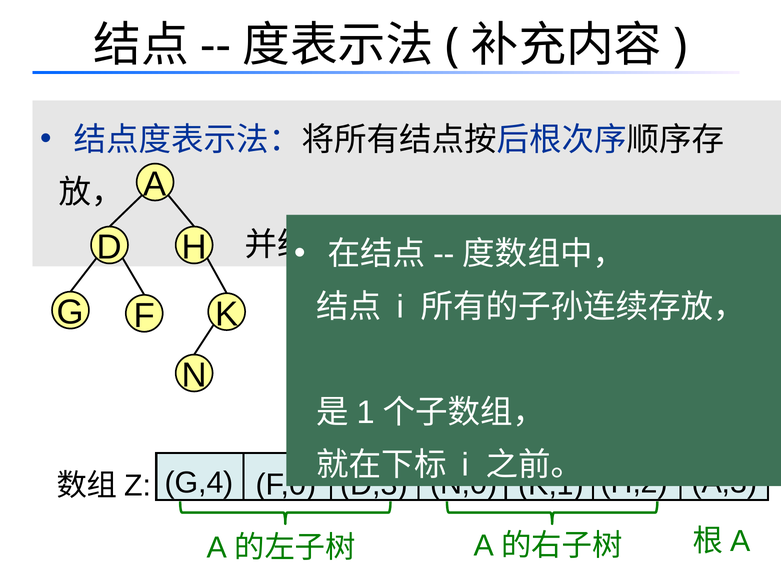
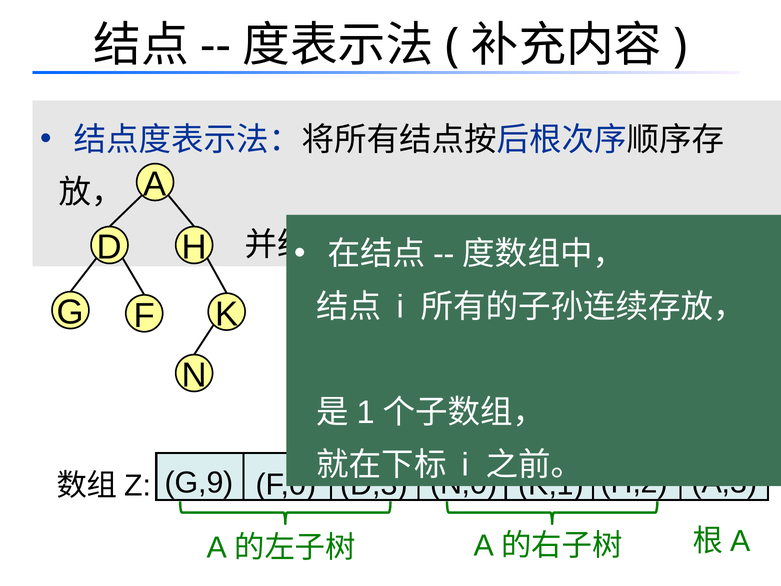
G,4: G,4 -> G,9
